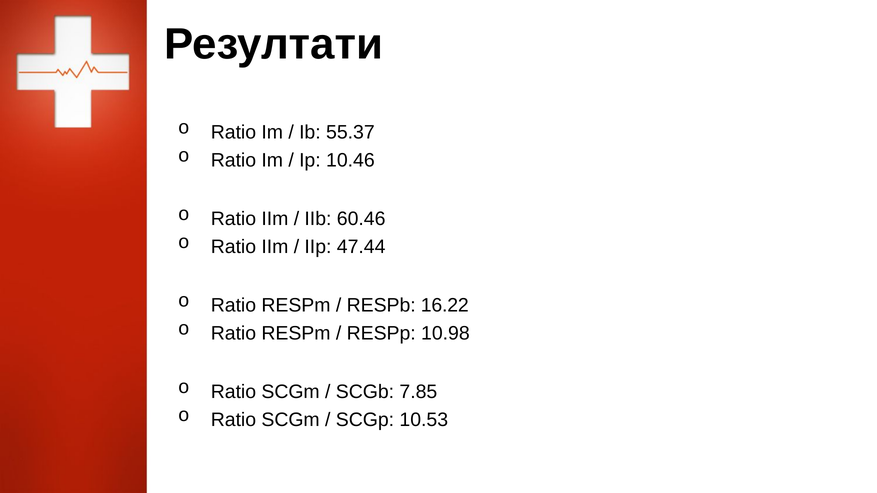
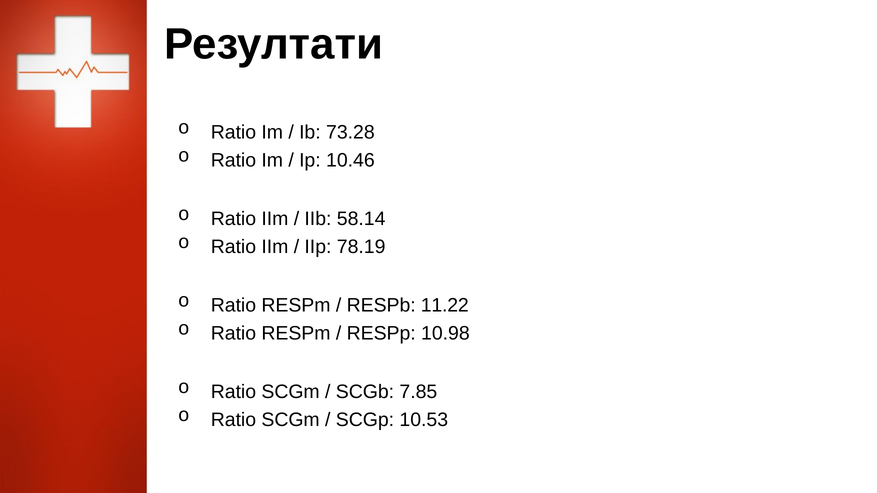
55.37: 55.37 -> 73.28
60.46: 60.46 -> 58.14
47.44: 47.44 -> 78.19
16.22: 16.22 -> 11.22
